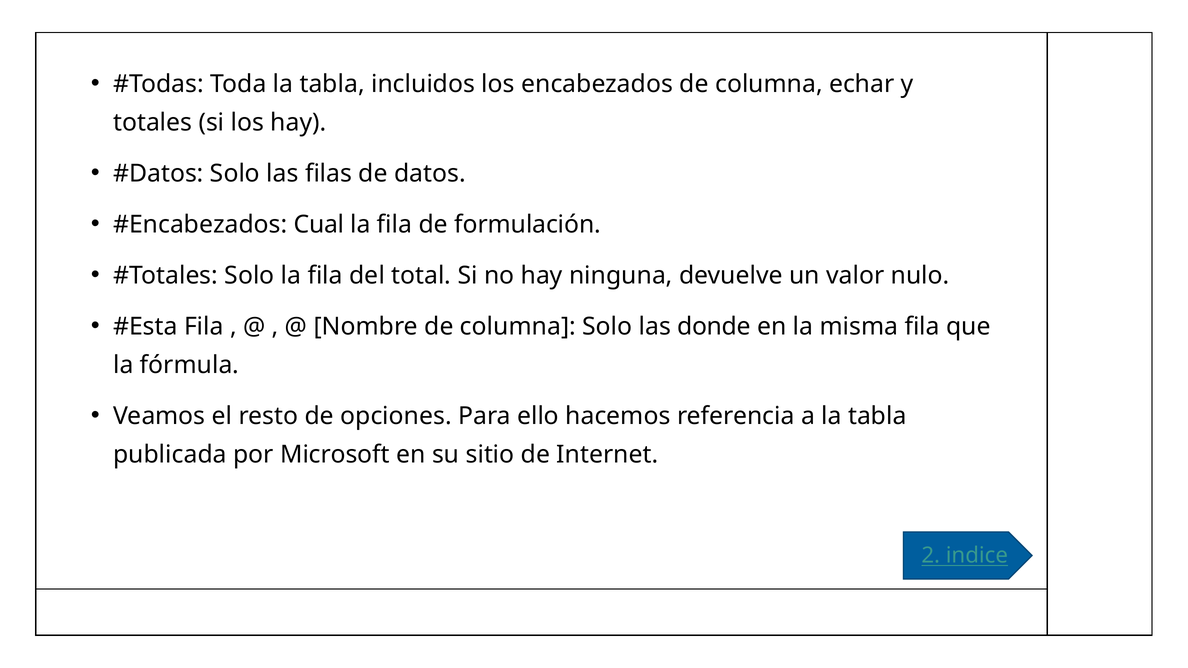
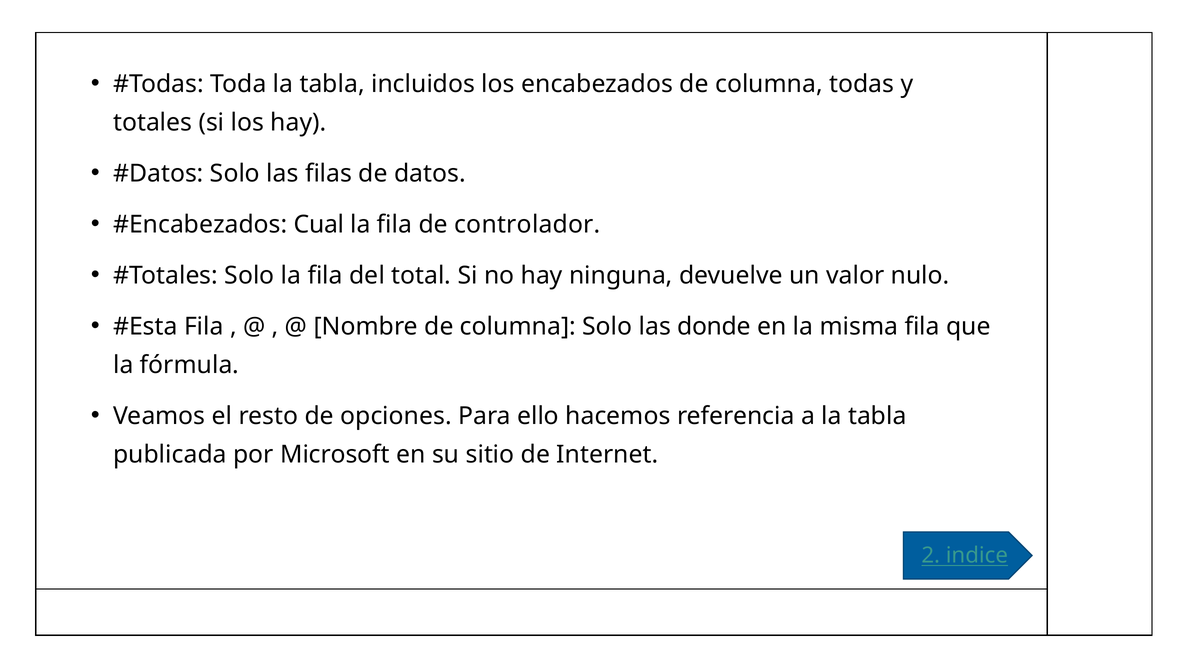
echar: echar -> todas
formulación: formulación -> controlador
